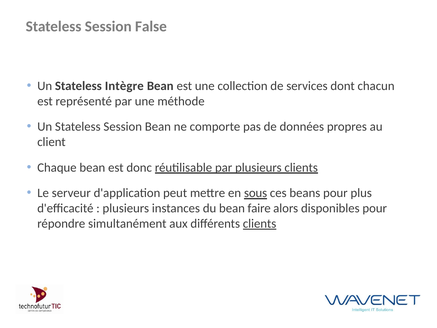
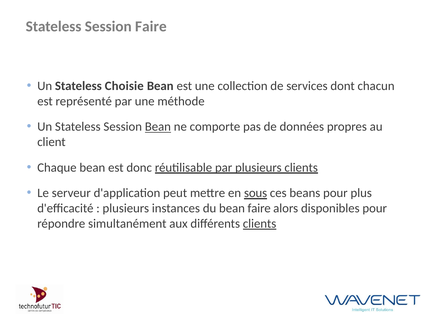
Session False: False -> Faire
Intègre: Intègre -> Choisie
Bean at (158, 127) underline: none -> present
